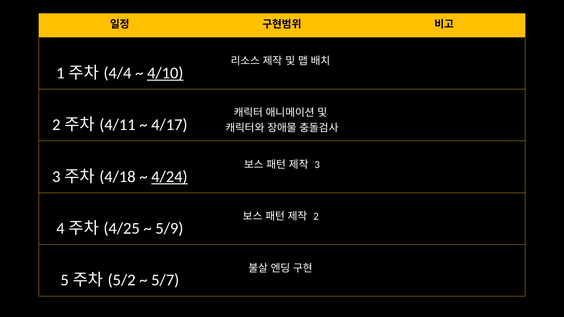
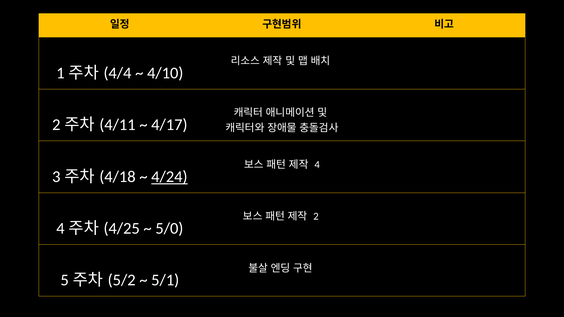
4/10 underline: present -> none
3: 3 -> 4
5/9: 5/9 -> 5/0
5/7: 5/7 -> 5/1
